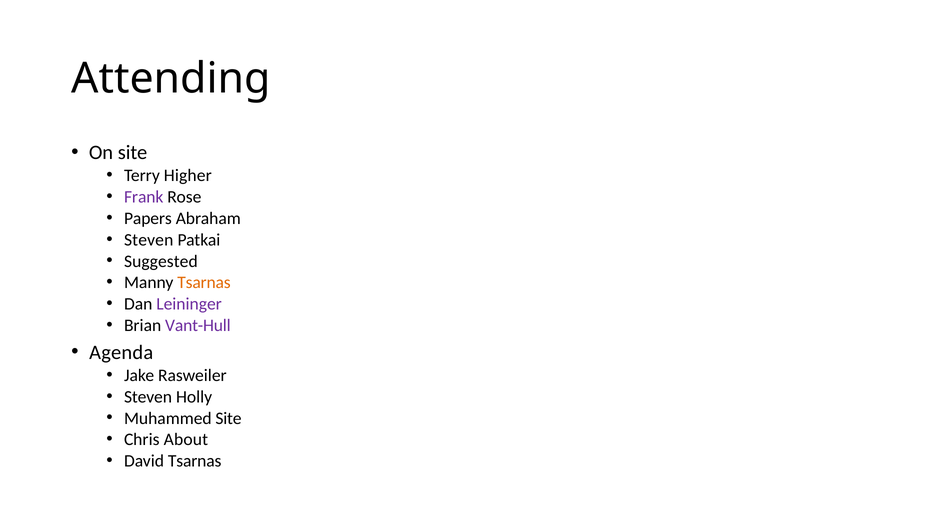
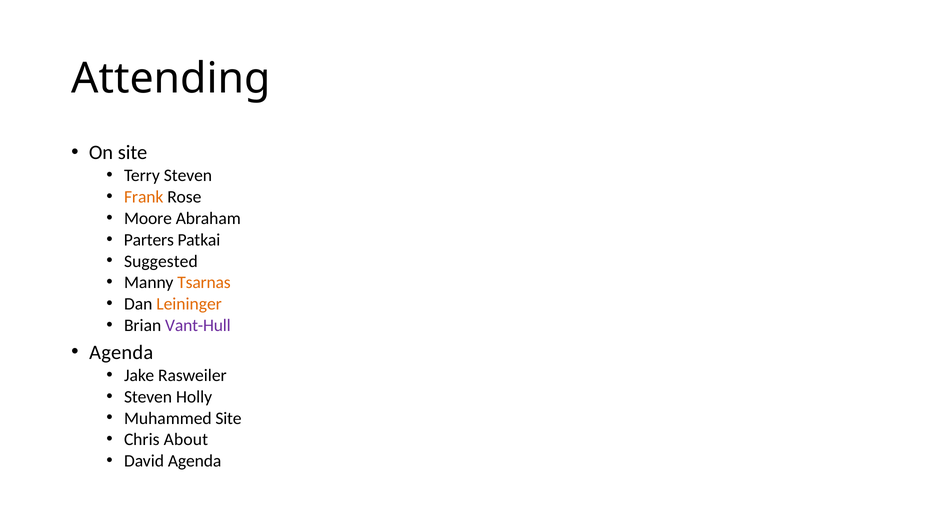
Terry Higher: Higher -> Steven
Frank colour: purple -> orange
Papers: Papers -> Moore
Steven at (149, 240): Steven -> Parters
Leininger colour: purple -> orange
David Tsarnas: Tsarnas -> Agenda
